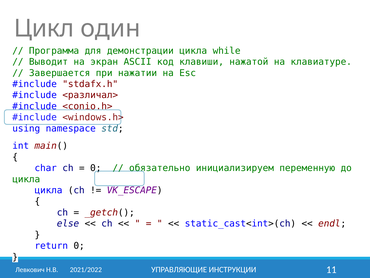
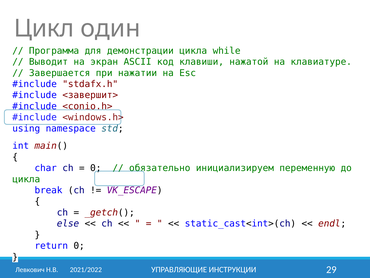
<различал>: <различал> -> <завершит>
цикла at (49, 190): цикла -> break
11: 11 -> 29
